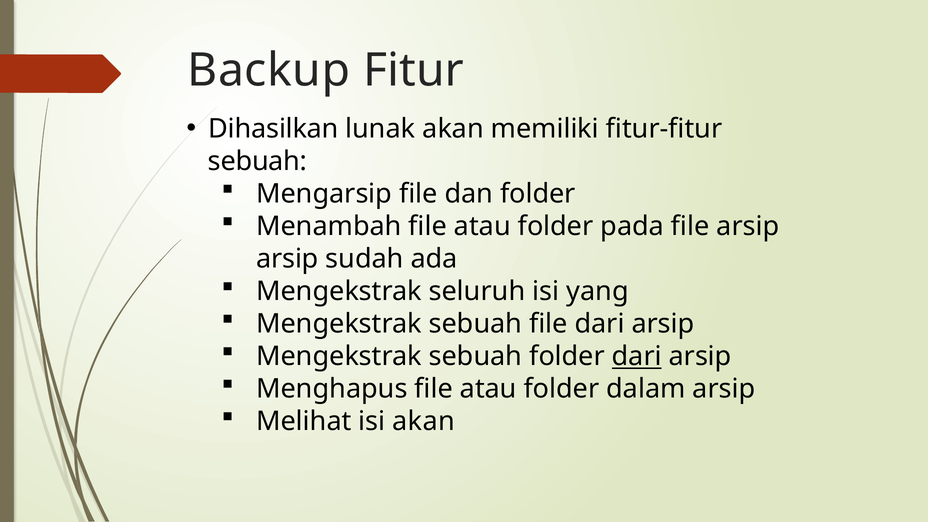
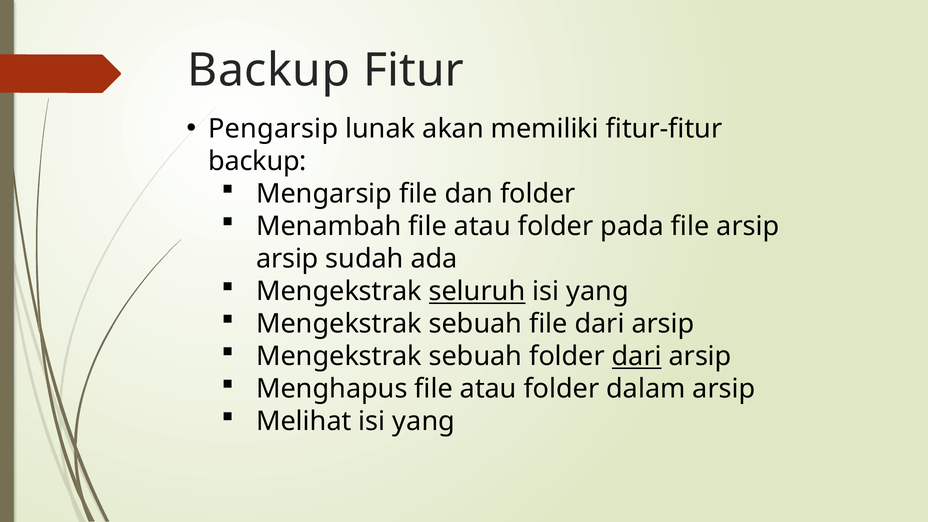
Dihasilkan: Dihasilkan -> Pengarsip
sebuah at (258, 161): sebuah -> backup
seluruh underline: none -> present
Melihat isi akan: akan -> yang
